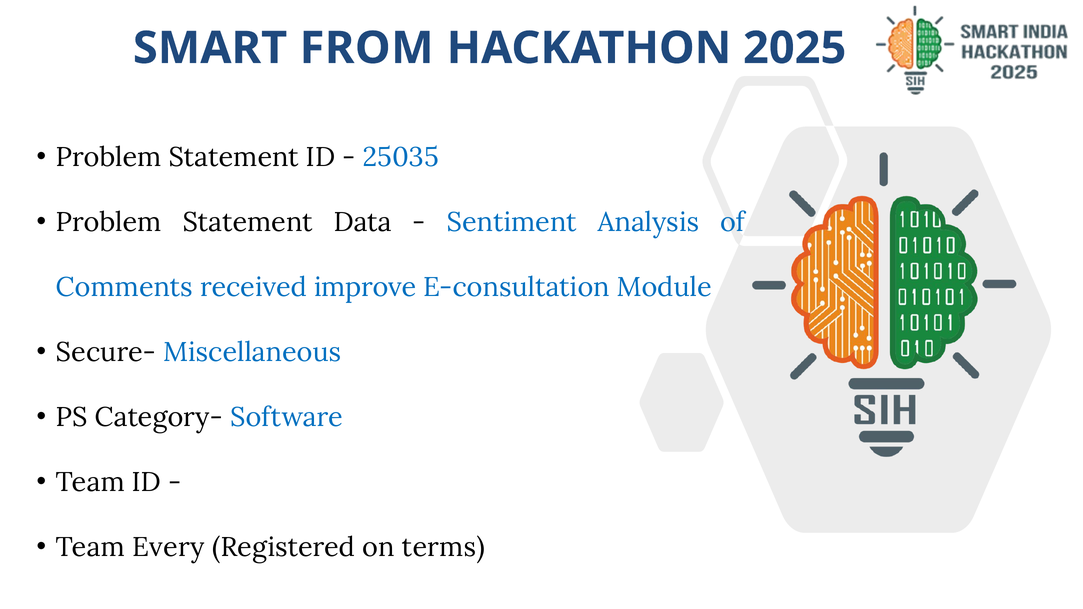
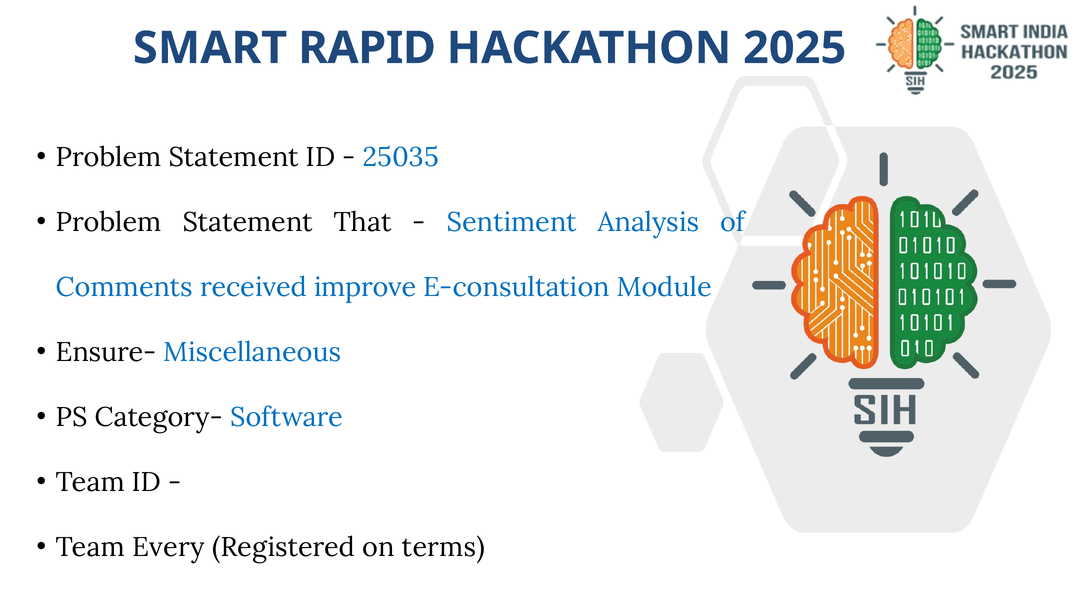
FROM: FROM -> RAPID
Data: Data -> That
Secure-: Secure- -> Ensure-
